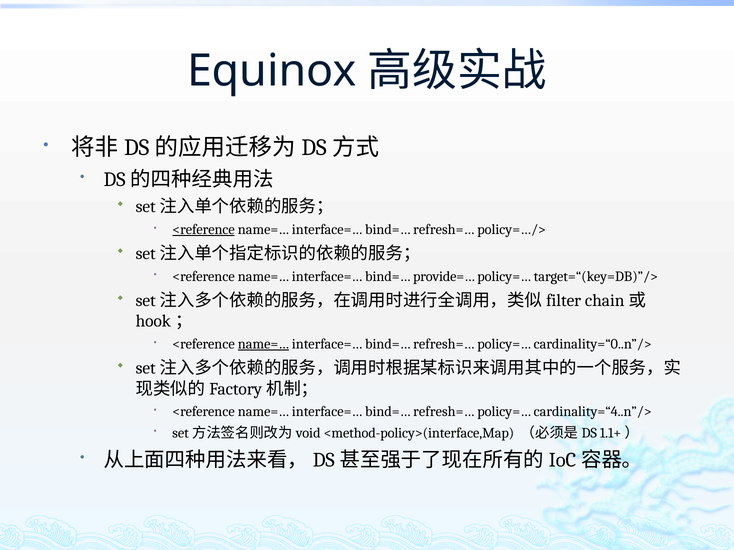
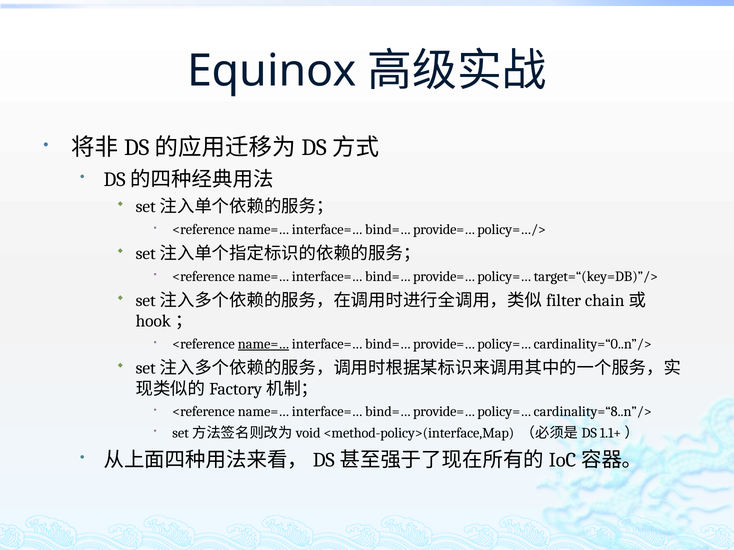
<reference at (204, 230) underline: present -> none
refresh=… at (444, 230): refresh=… -> provide=…
refresh=… at (444, 344): refresh=… -> provide=…
refresh=… at (444, 412): refresh=… -> provide=…
cardinality=“4..n”/>: cardinality=“4..n”/> -> cardinality=“8..n”/>
